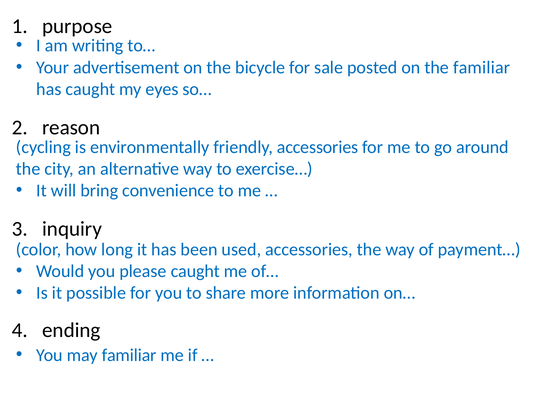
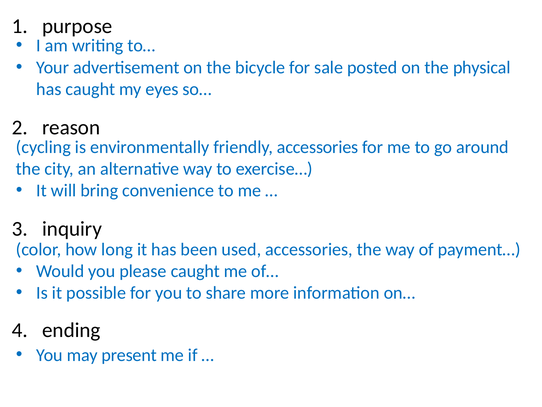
the familiar: familiar -> physical
may familiar: familiar -> present
